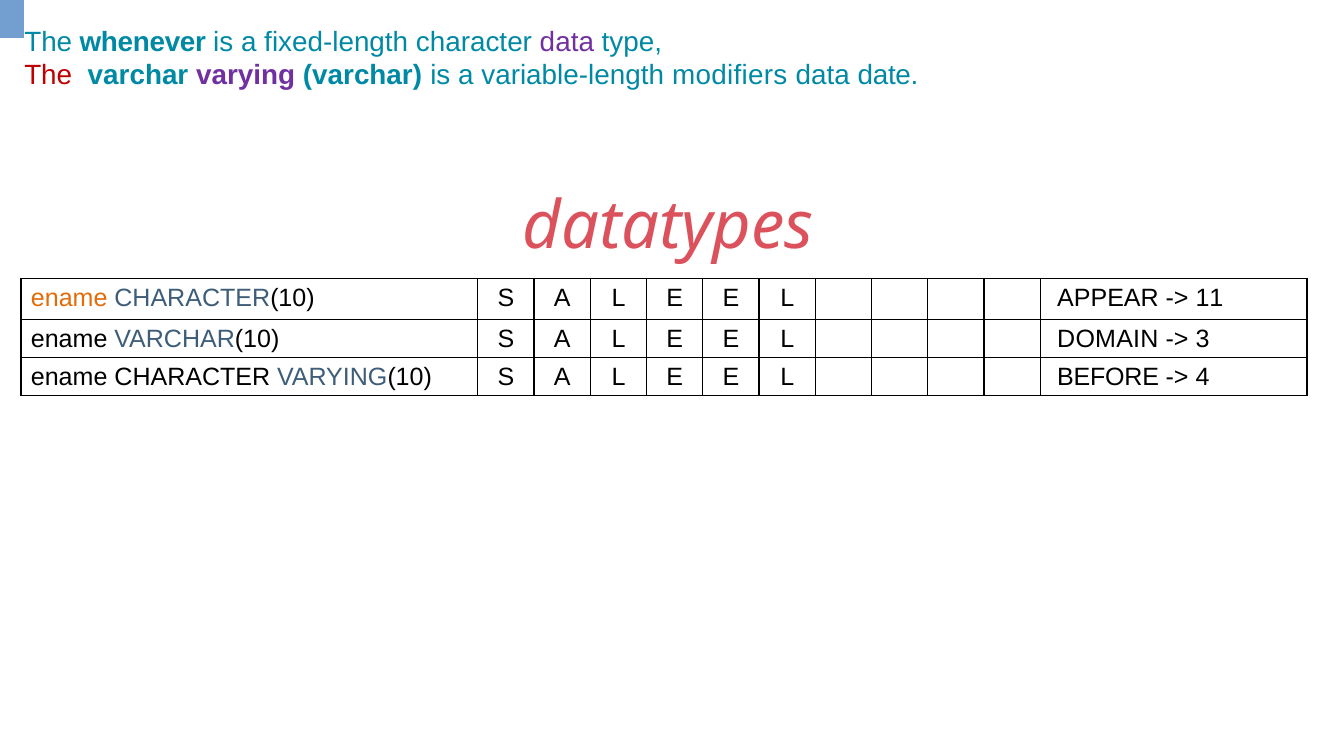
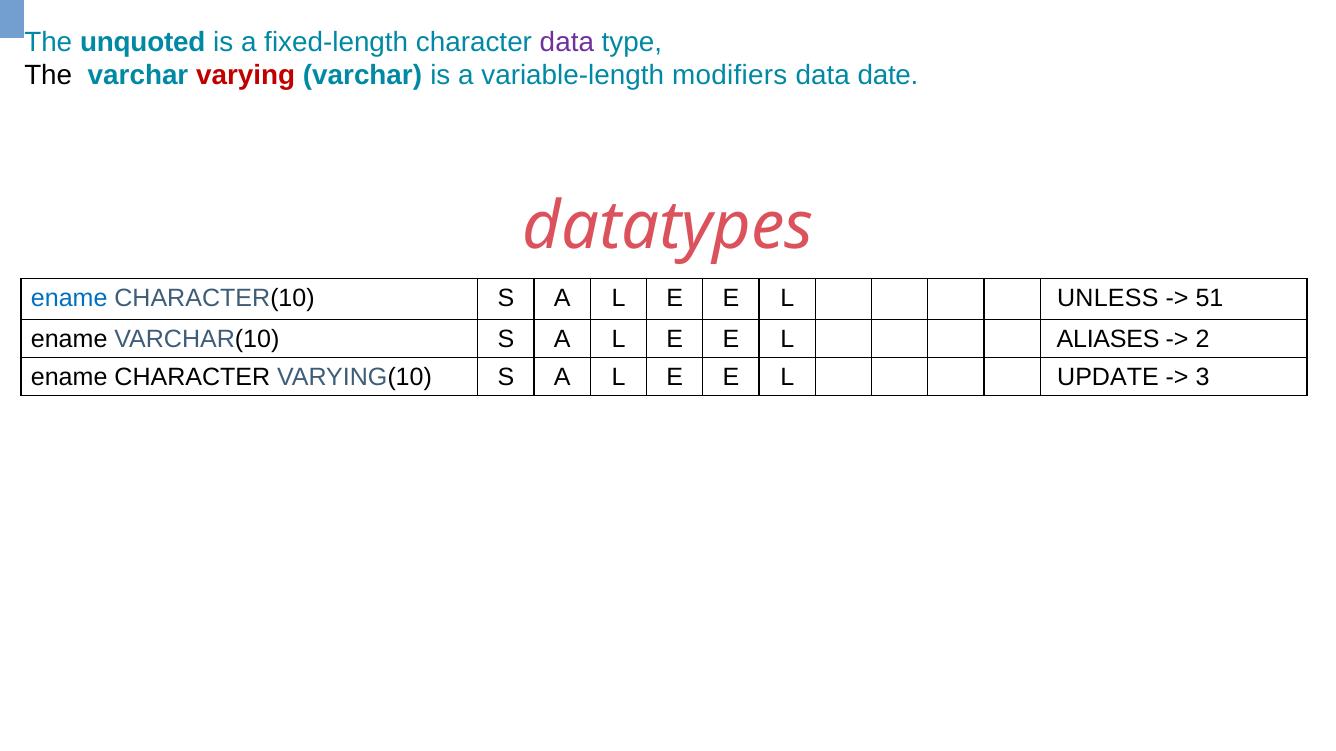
whenever: whenever -> unquoted
The at (48, 75) colour: red -> black
varying colour: purple -> red
ename at (69, 298) colour: orange -> blue
APPEAR: APPEAR -> UNLESS
11: 11 -> 51
DOMAIN: DOMAIN -> ALIASES
3: 3 -> 2
BEFORE: BEFORE -> UPDATE
4: 4 -> 3
